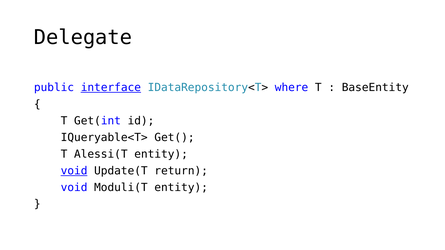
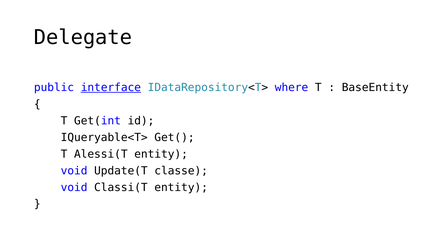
void at (74, 171) underline: present -> none
return: return -> classe
Moduli(T: Moduli(T -> Classi(T
